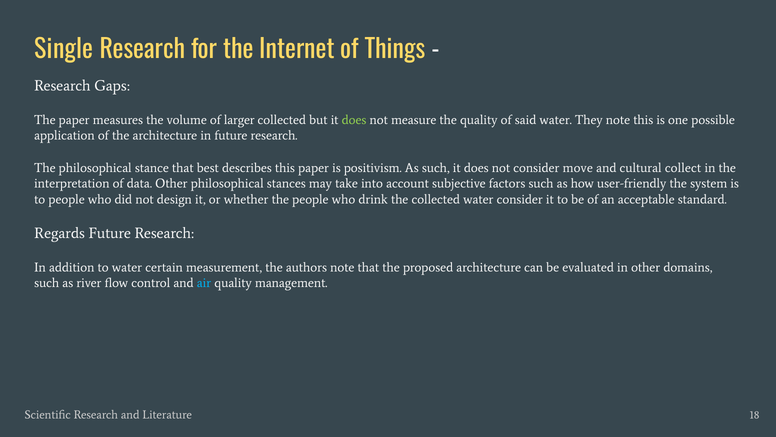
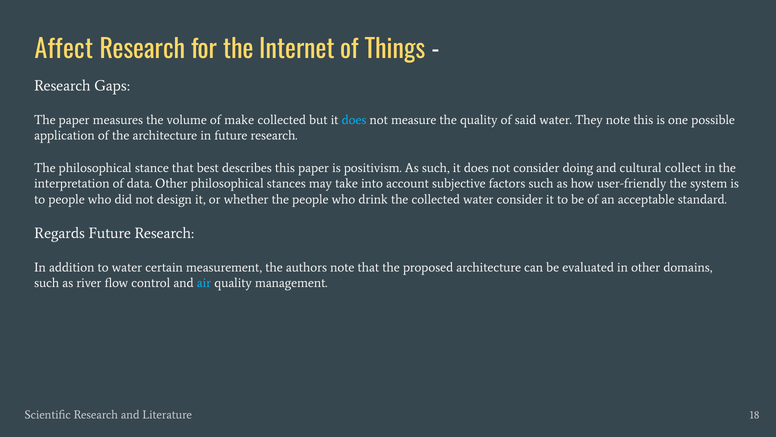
Single: Single -> Affect
larger: larger -> make
does at (354, 120) colour: light green -> light blue
move: move -> doing
